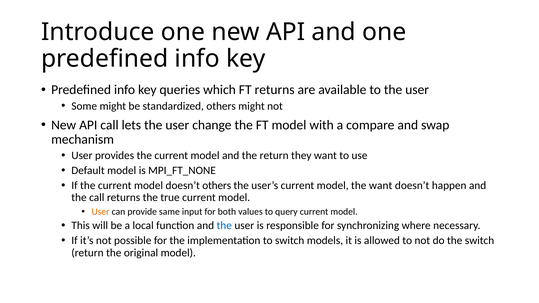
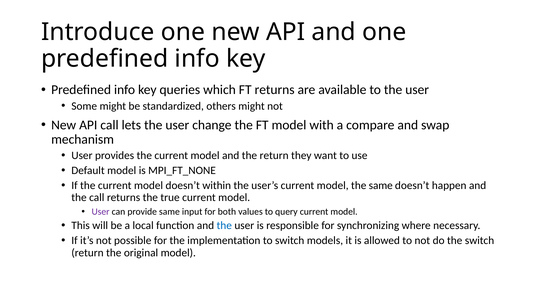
doesn’t others: others -> within
the want: want -> same
User at (101, 212) colour: orange -> purple
